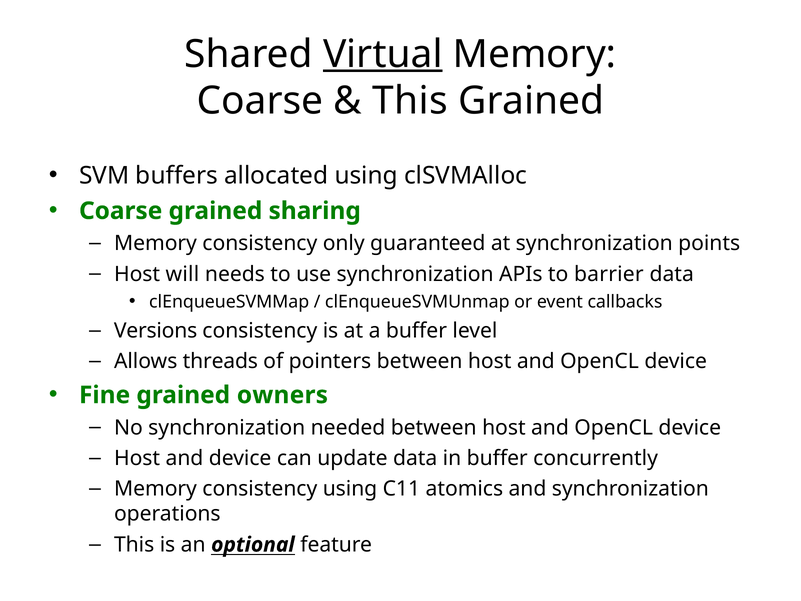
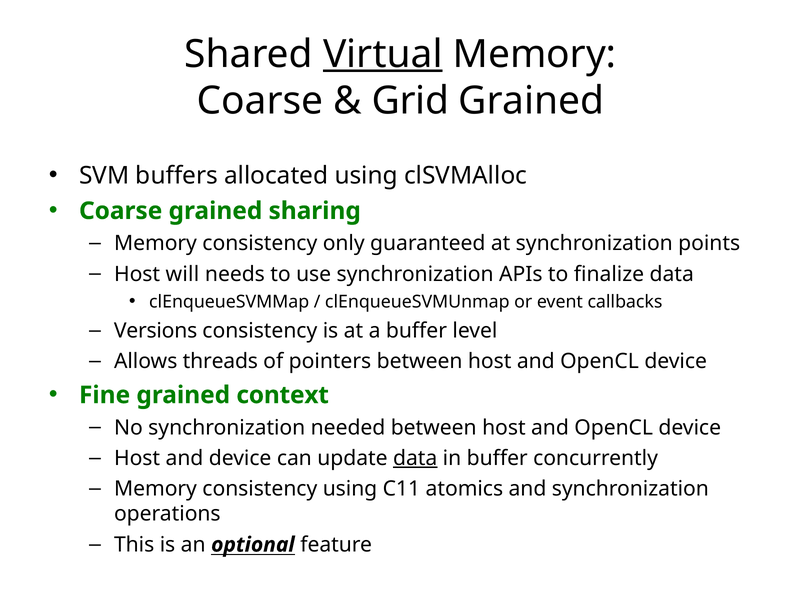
This at (410, 101): This -> Grid
barrier: barrier -> finalize
owners: owners -> context
data at (415, 458) underline: none -> present
